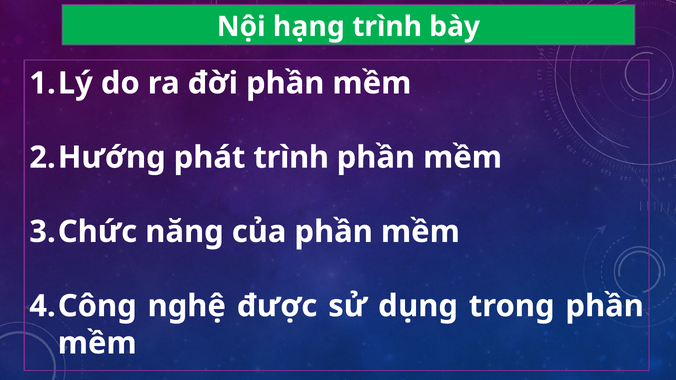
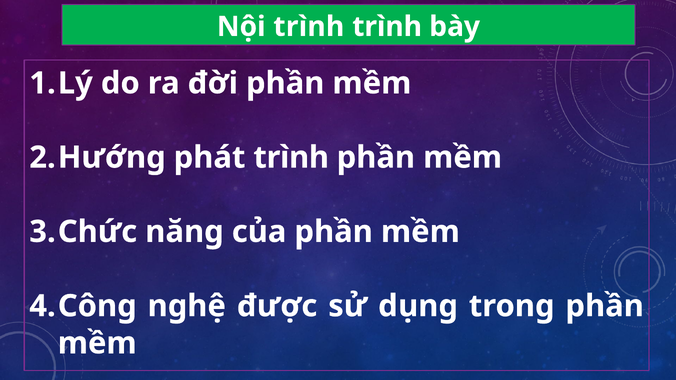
Nội hạng: hạng -> trình
